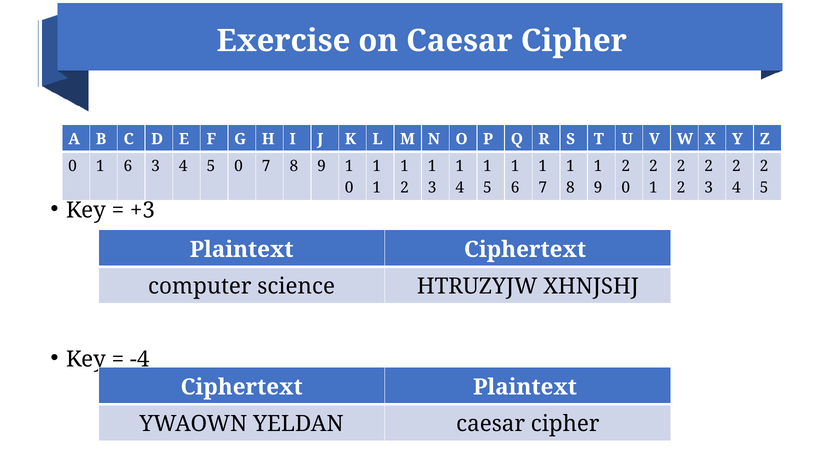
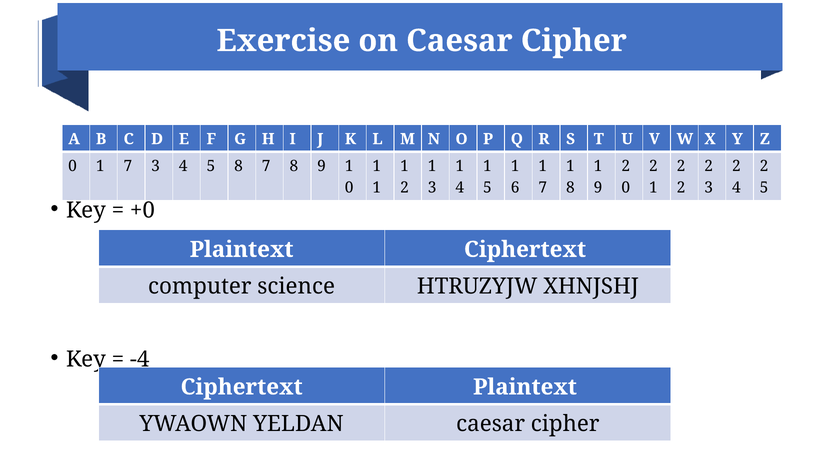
0 1 6: 6 -> 7
5 0: 0 -> 8
+3: +3 -> +0
